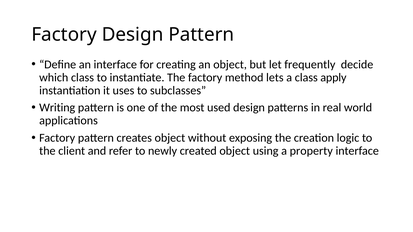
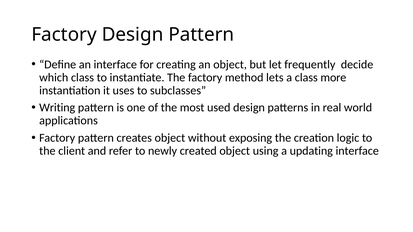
apply: apply -> more
property: property -> updating
